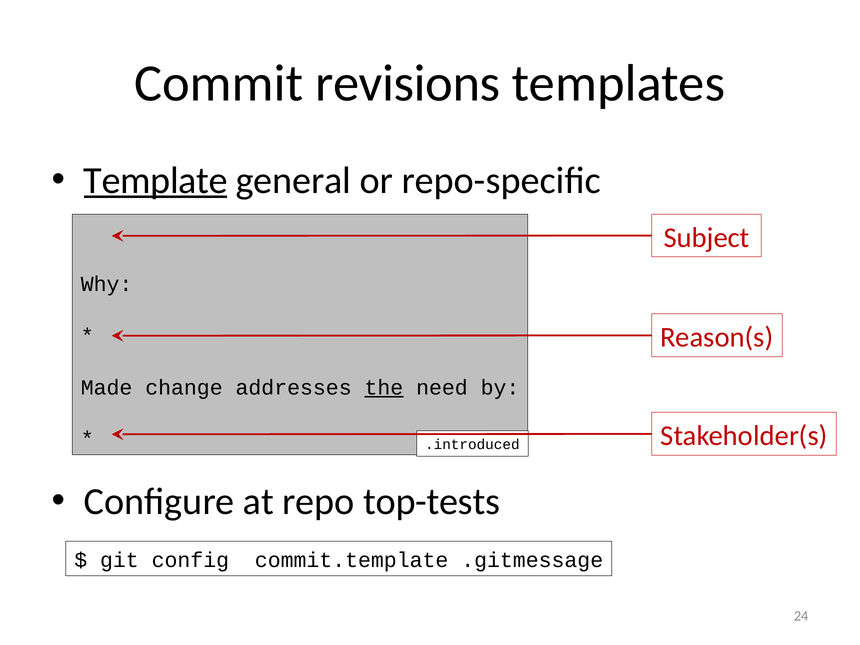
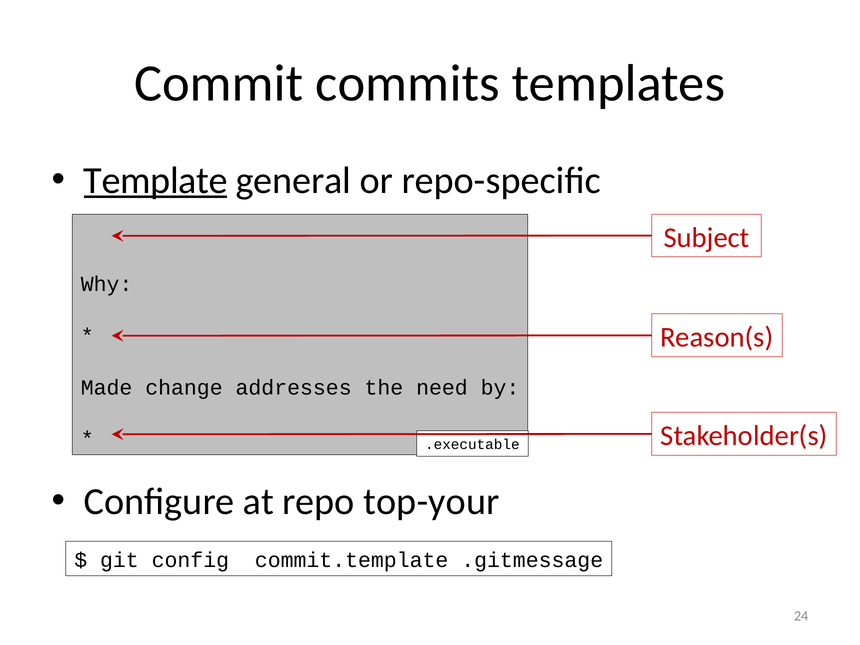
revisions: revisions -> commits
the underline: present -> none
.introduced: .introduced -> .executable
top-tests: top-tests -> top-your
